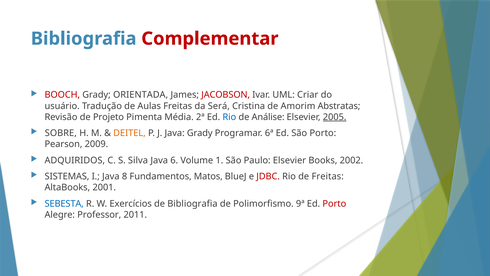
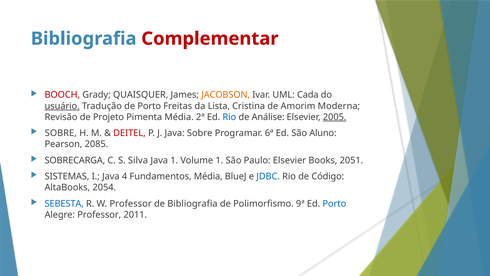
ORIENTADA: ORIENTADA -> QUAISQUER
JACOBSON colour: red -> orange
Criar: Criar -> Cada
usuário underline: none -> present
de Aulas: Aulas -> Porto
Será: Será -> Lista
Abstratas: Abstratas -> Moderna
DEITEL colour: orange -> red
Java Grady: Grady -> Sobre
São Porto: Porto -> Aluno
2009: 2009 -> 2085
ADQUIRIDOS: ADQUIRIDOS -> SOBRECARGA
Java 6: 6 -> 1
2002: 2002 -> 2051
8: 8 -> 4
Fundamentos Matos: Matos -> Média
JDBC colour: red -> blue
de Freitas: Freitas -> Código
2001: 2001 -> 2054
W Exercícios: Exercícios -> Professor
Porto at (334, 203) colour: red -> blue
